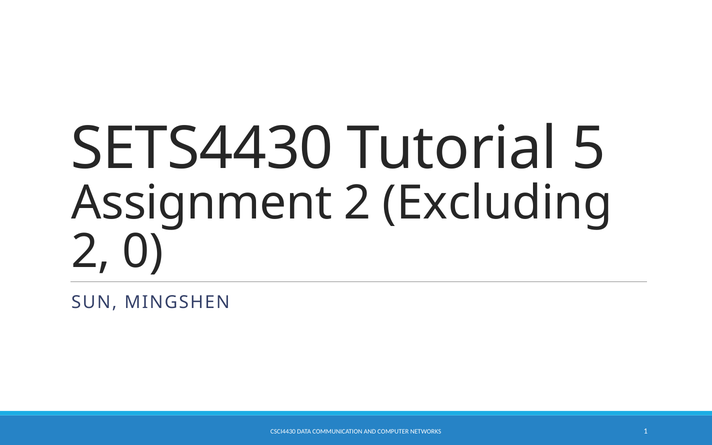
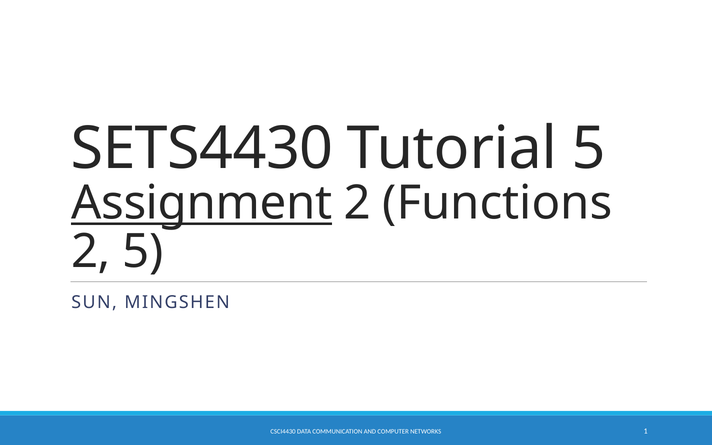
Assignment underline: none -> present
Excluding: Excluding -> Functions
2 0: 0 -> 5
